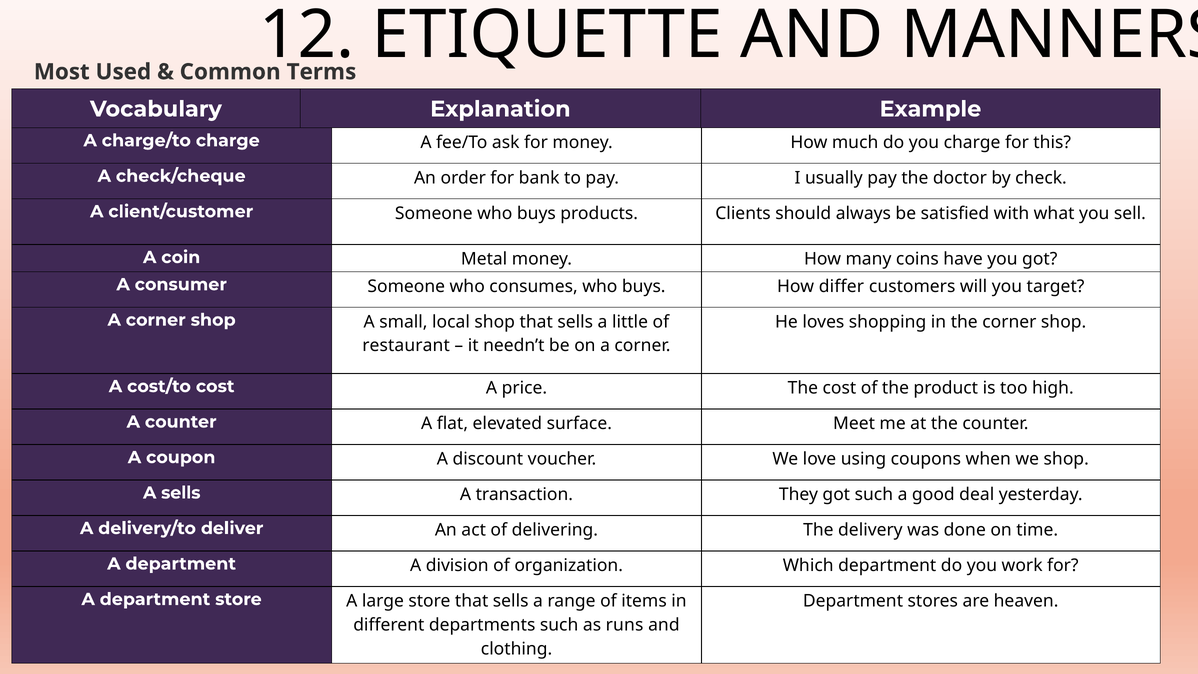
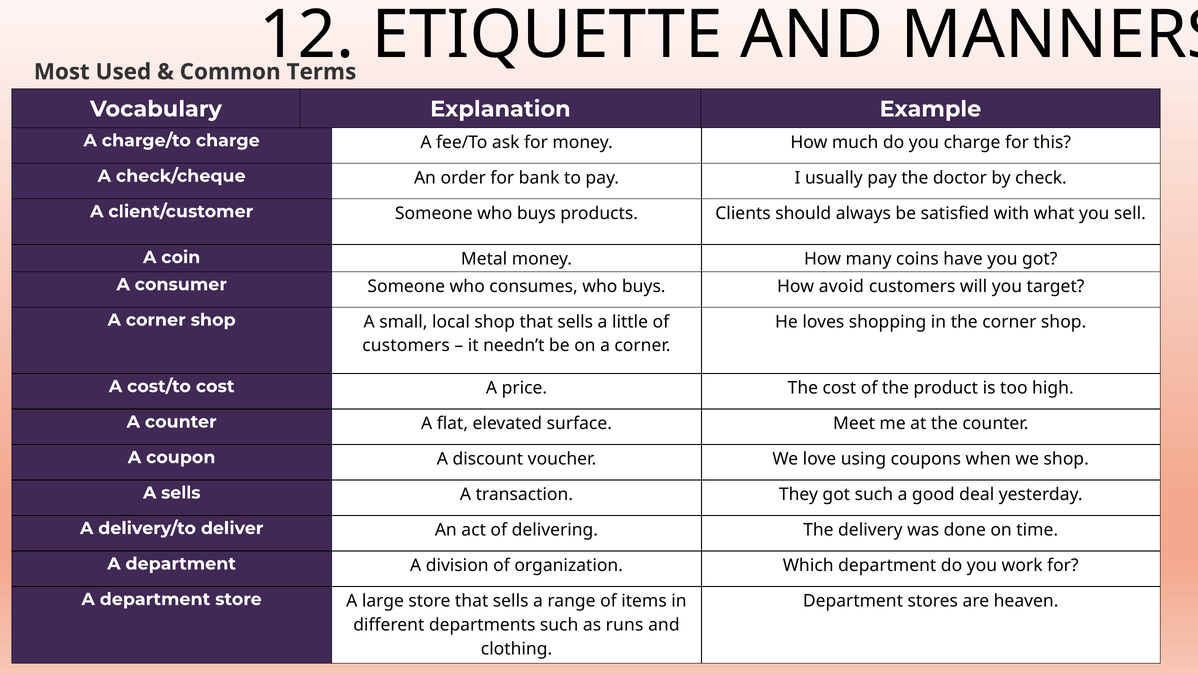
differ: differ -> avoid
restaurant at (406, 346): restaurant -> customers
